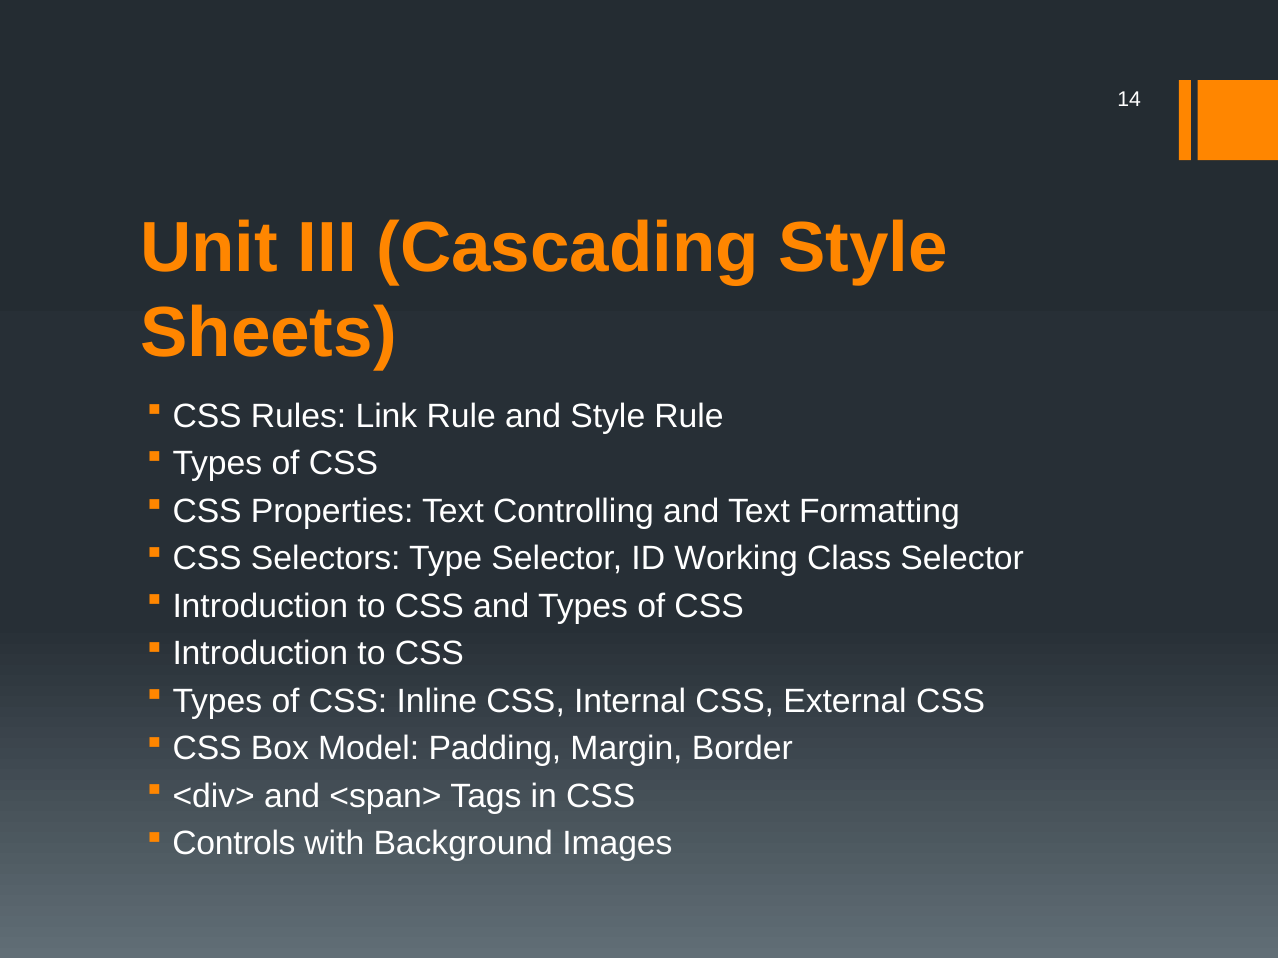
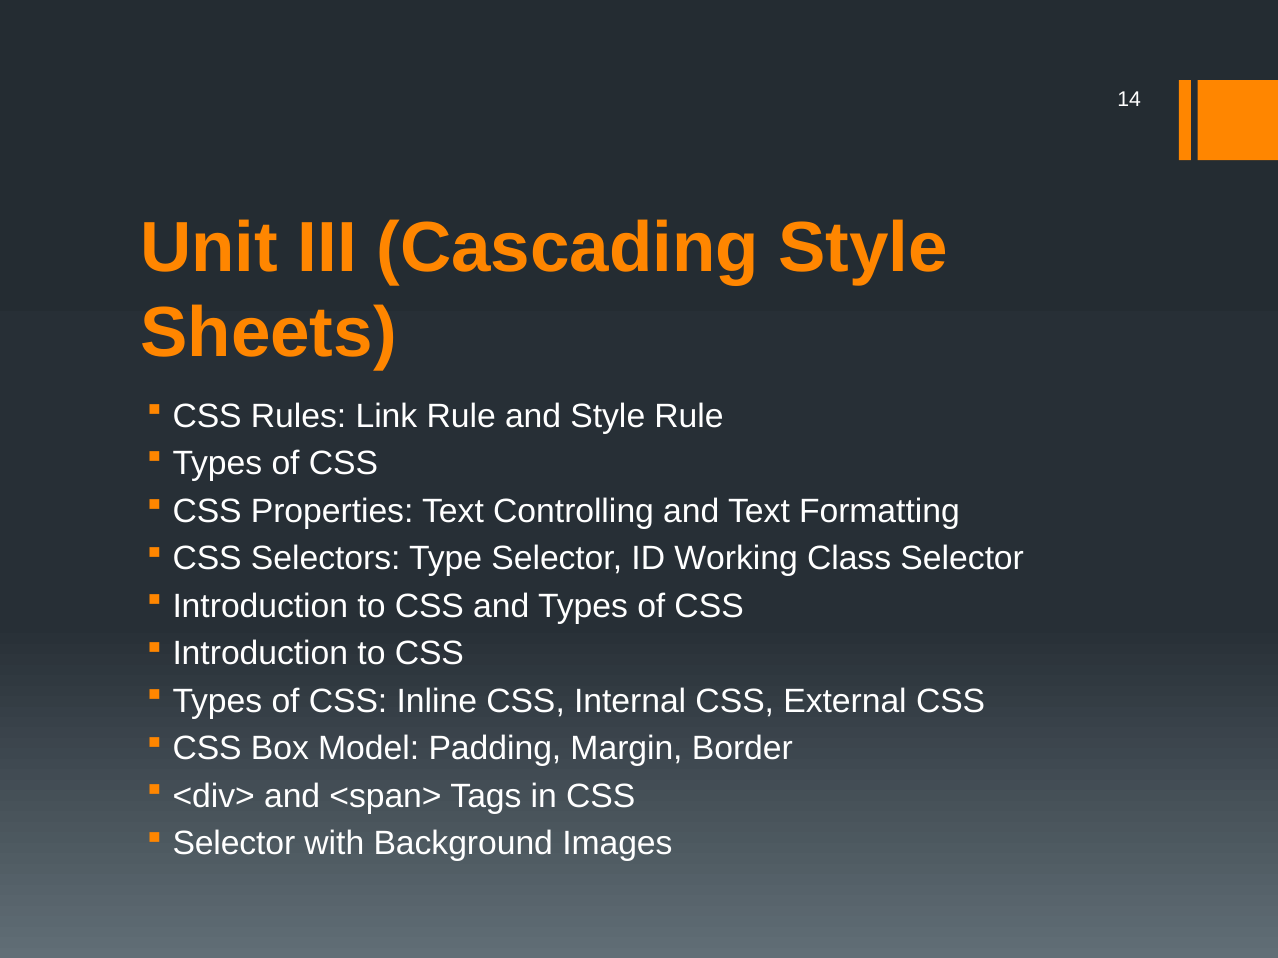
Controls at (234, 844): Controls -> Selector
